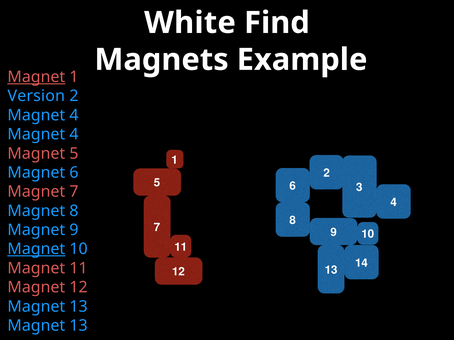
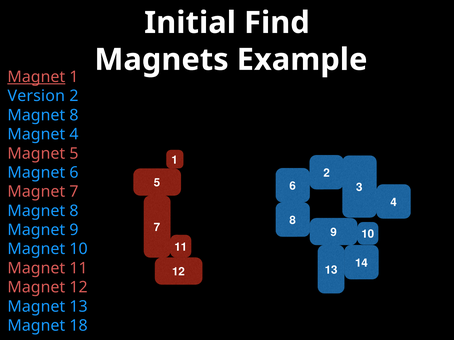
White: White -> Initial
4 at (74, 115): 4 -> 8
Magnet at (36, 249) underline: present -> none
13 at (79, 326): 13 -> 18
